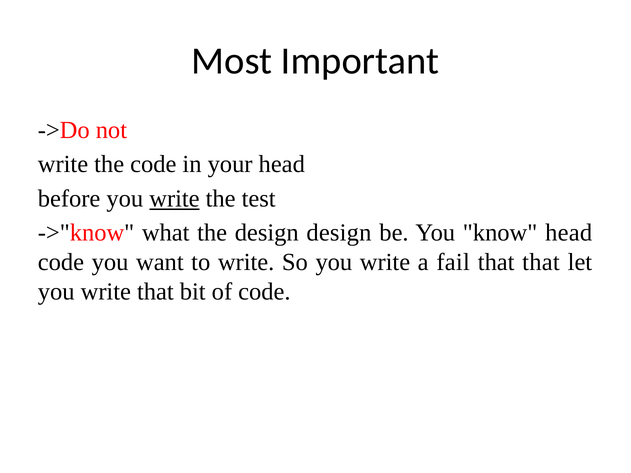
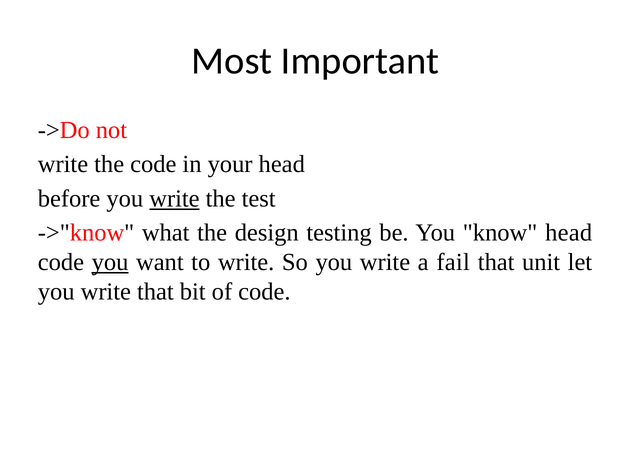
design design: design -> testing
you at (110, 262) underline: none -> present
that that: that -> unit
